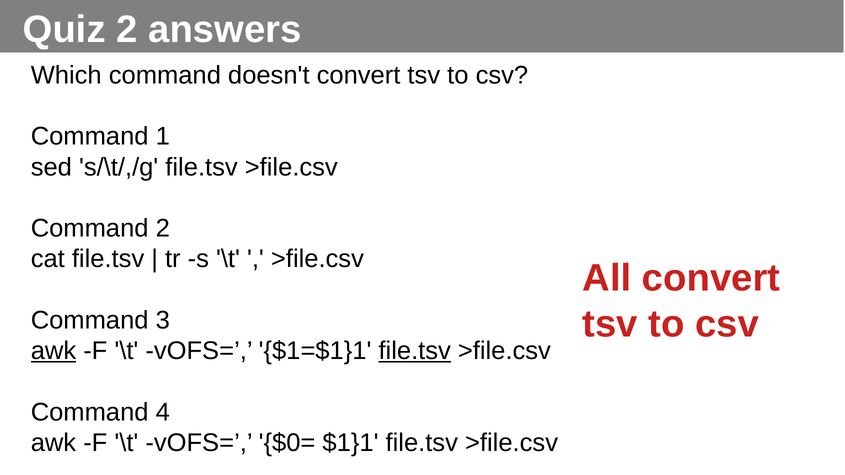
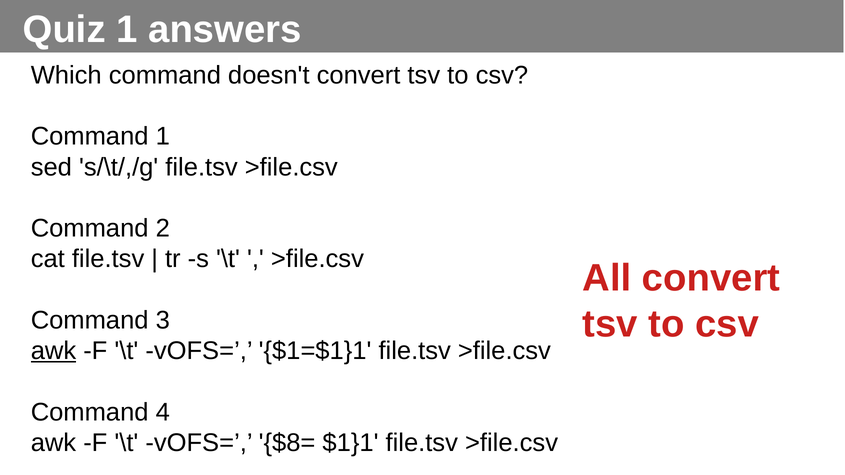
Quiz 2: 2 -> 1
file.tsv at (415, 351) underline: present -> none
$0=: $0= -> $8=
